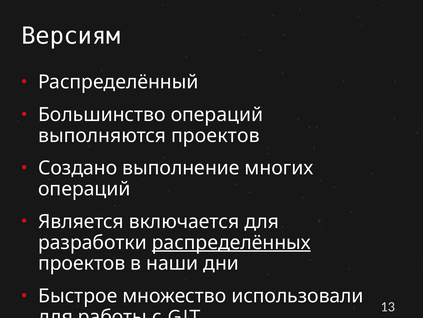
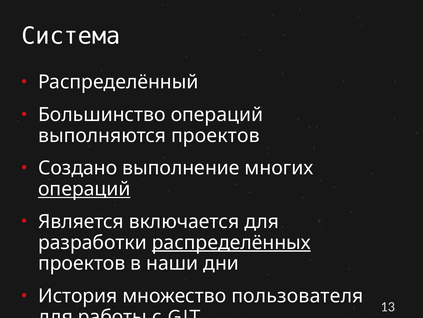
Версиям: Версиям -> Система
операций at (84, 189) underline: none -> present
Быстрое: Быстрое -> История
использовали: использовали -> пользователя
